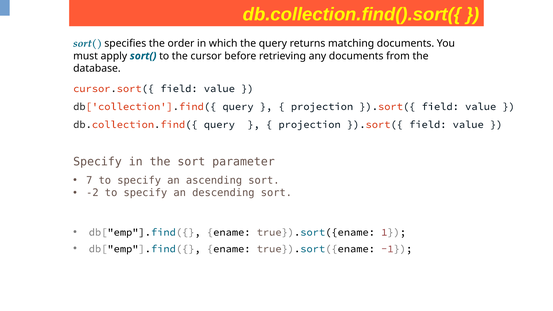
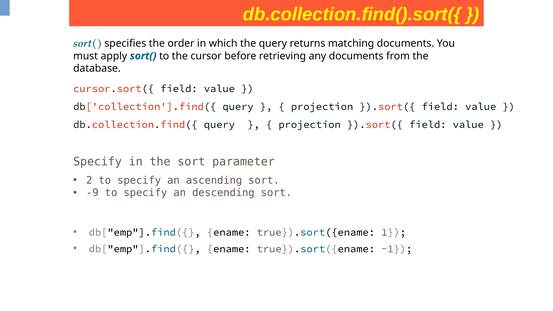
7: 7 -> 2
-2: -2 -> -9
